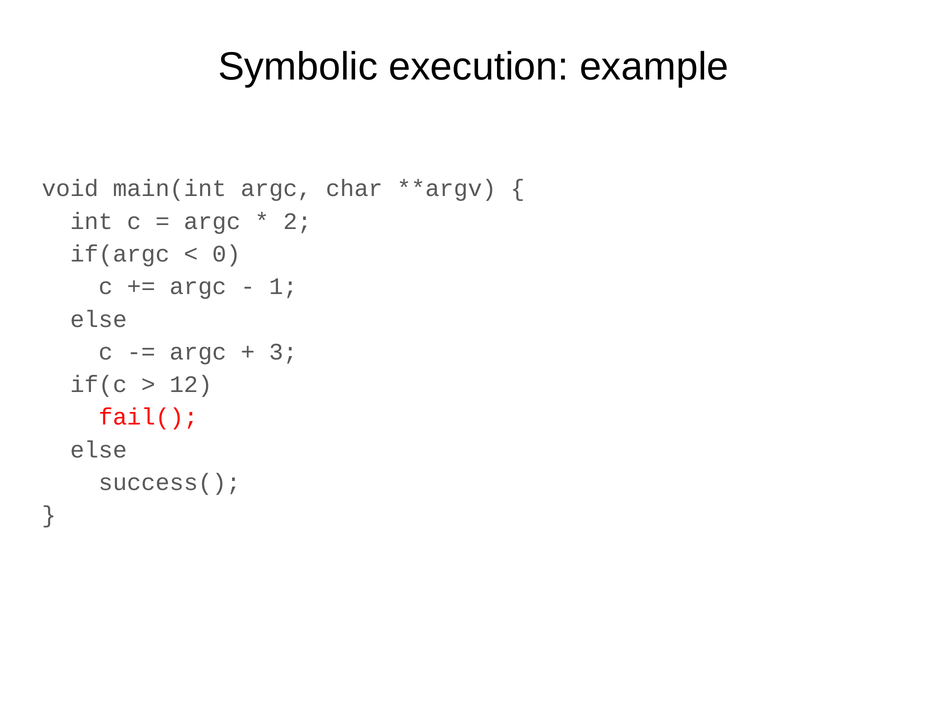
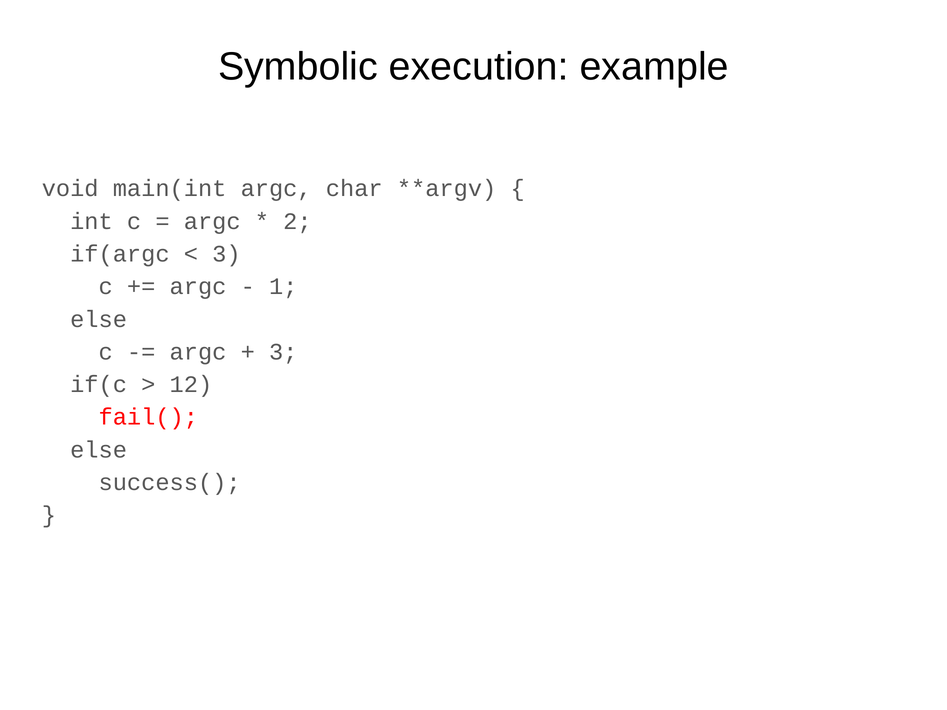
0 at (226, 254): 0 -> 3
